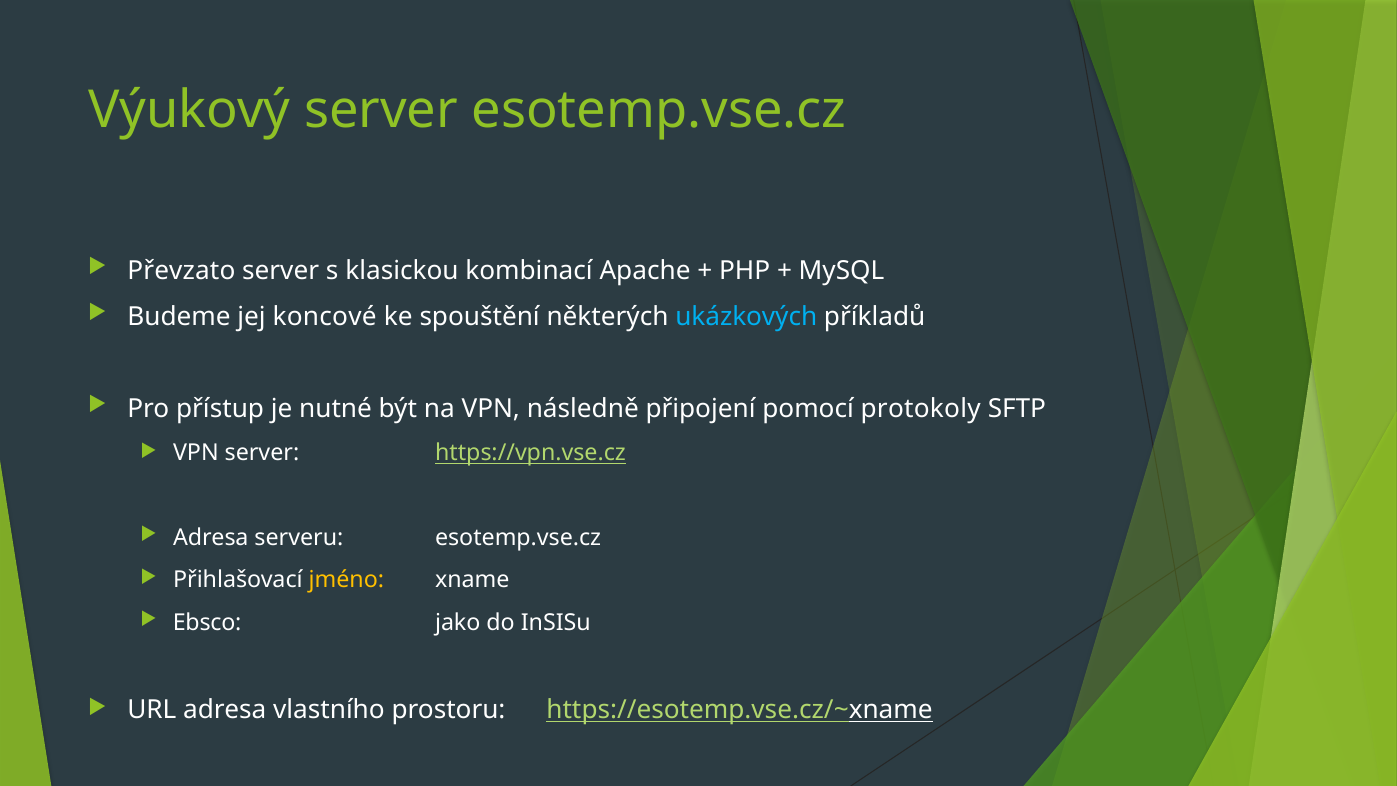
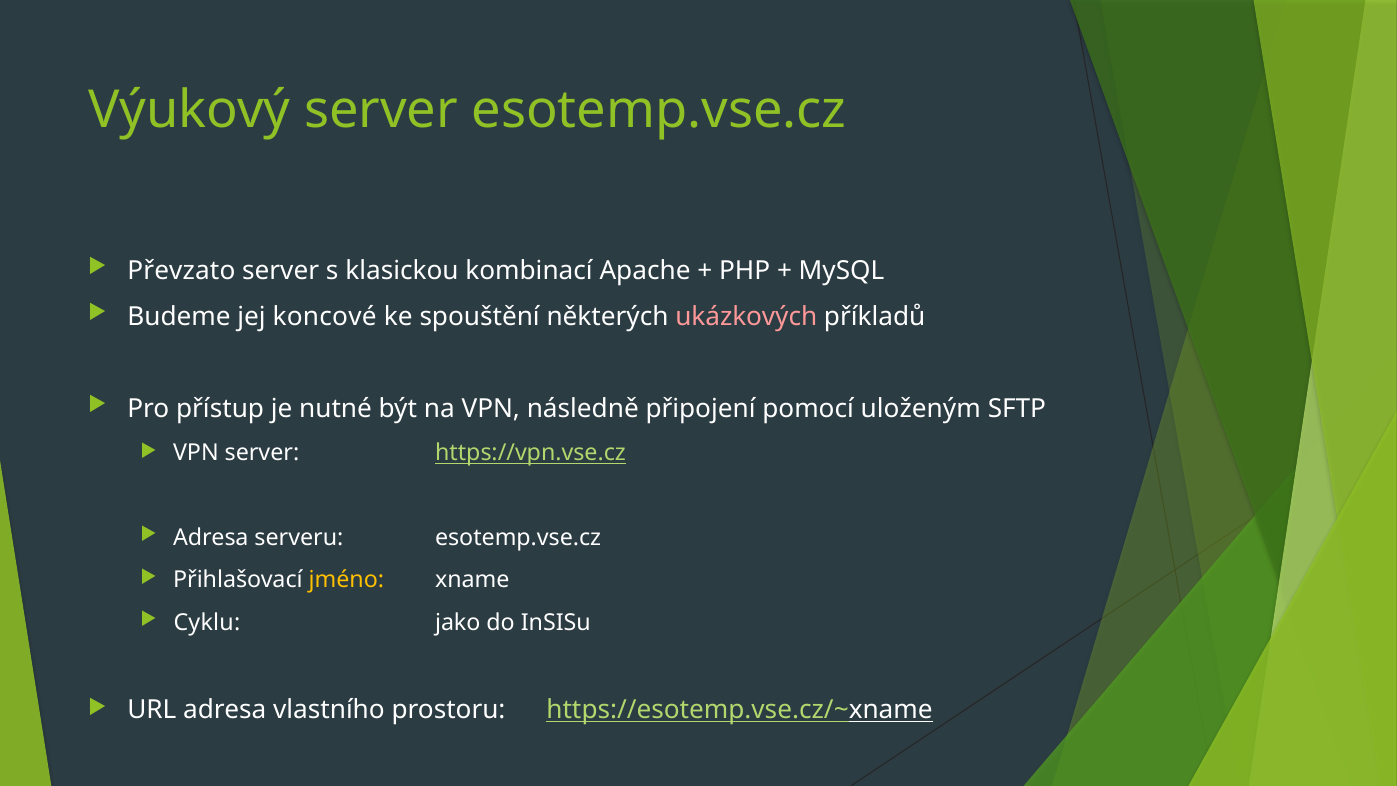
ukázkových colour: light blue -> pink
protokoly: protokoly -> uloženým
Ebsco: Ebsco -> Cyklu
